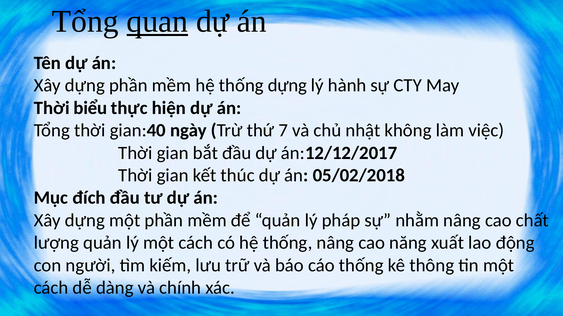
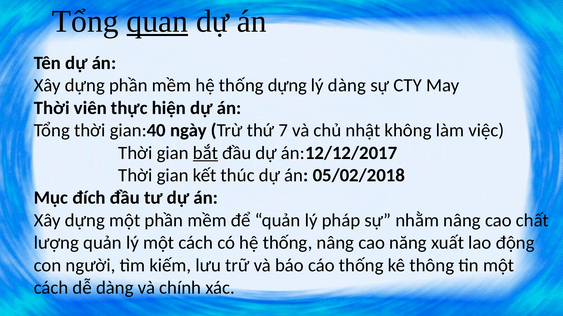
lý hành: hành -> dàng
biểu: biểu -> viên
bắt underline: none -> present
